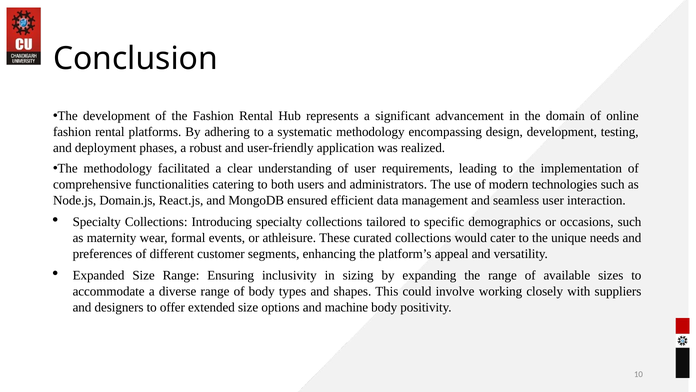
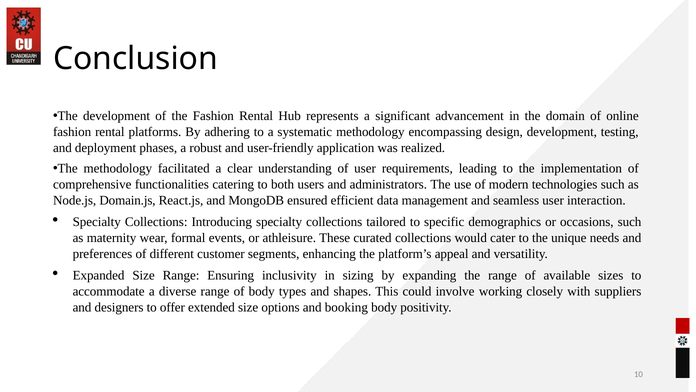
machine: machine -> booking
